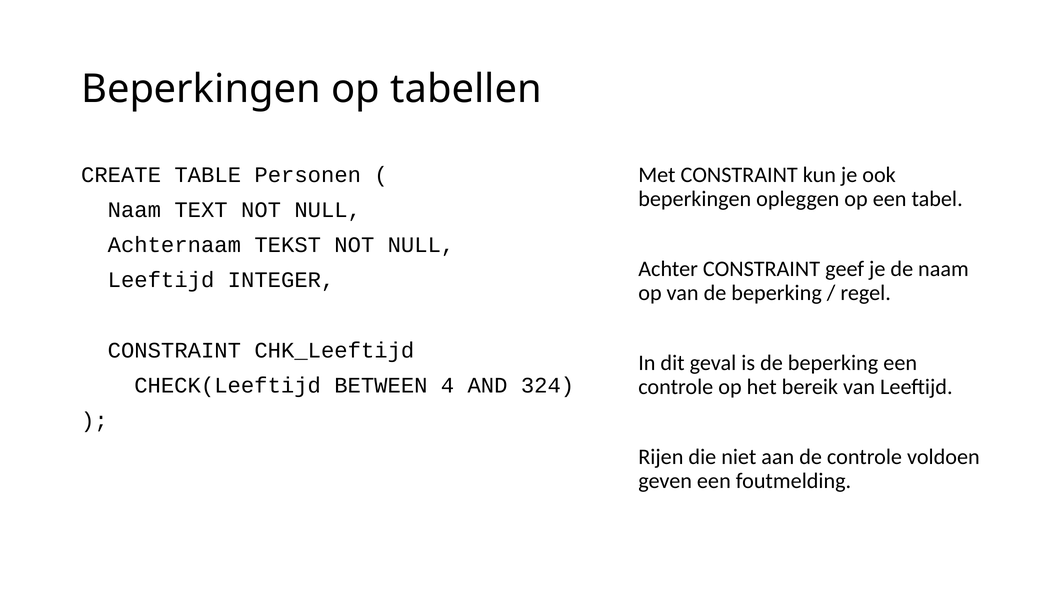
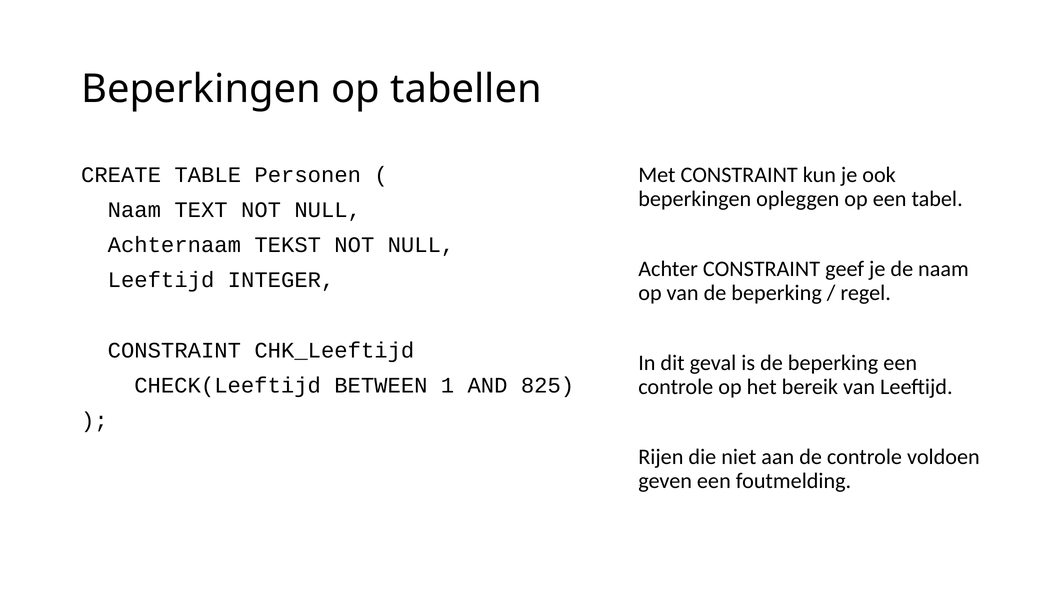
4: 4 -> 1
324: 324 -> 825
